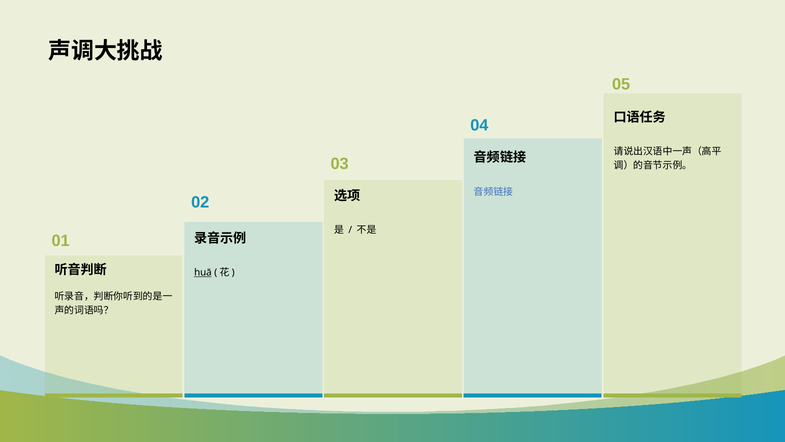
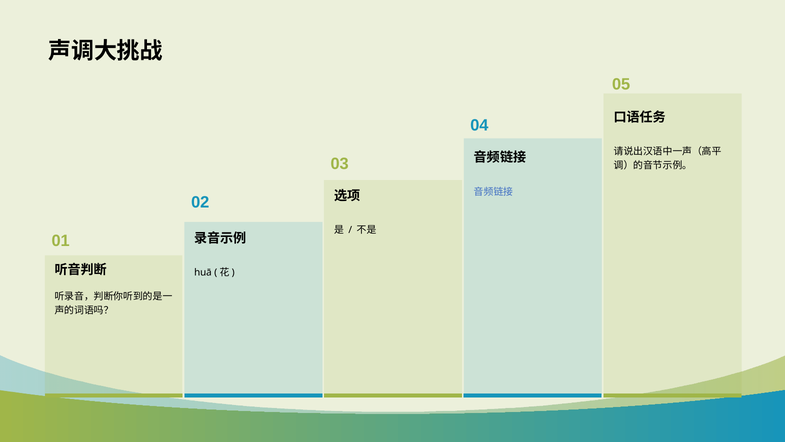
huā underline: present -> none
